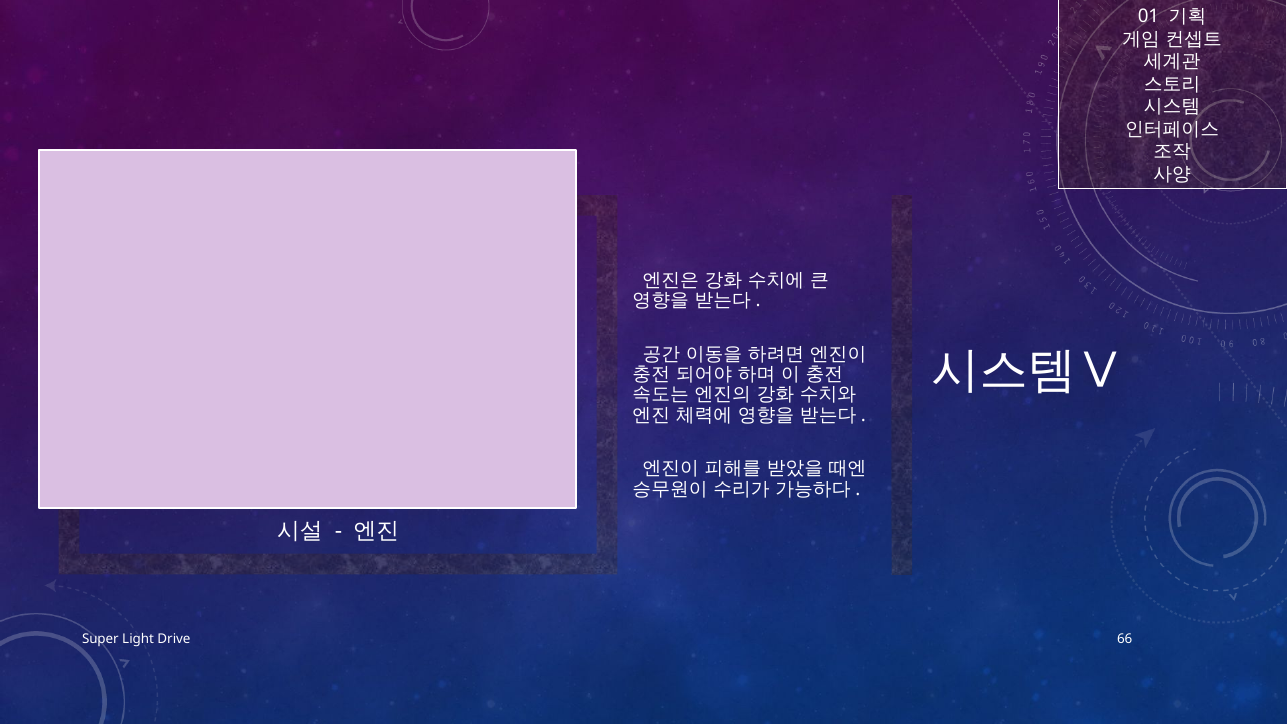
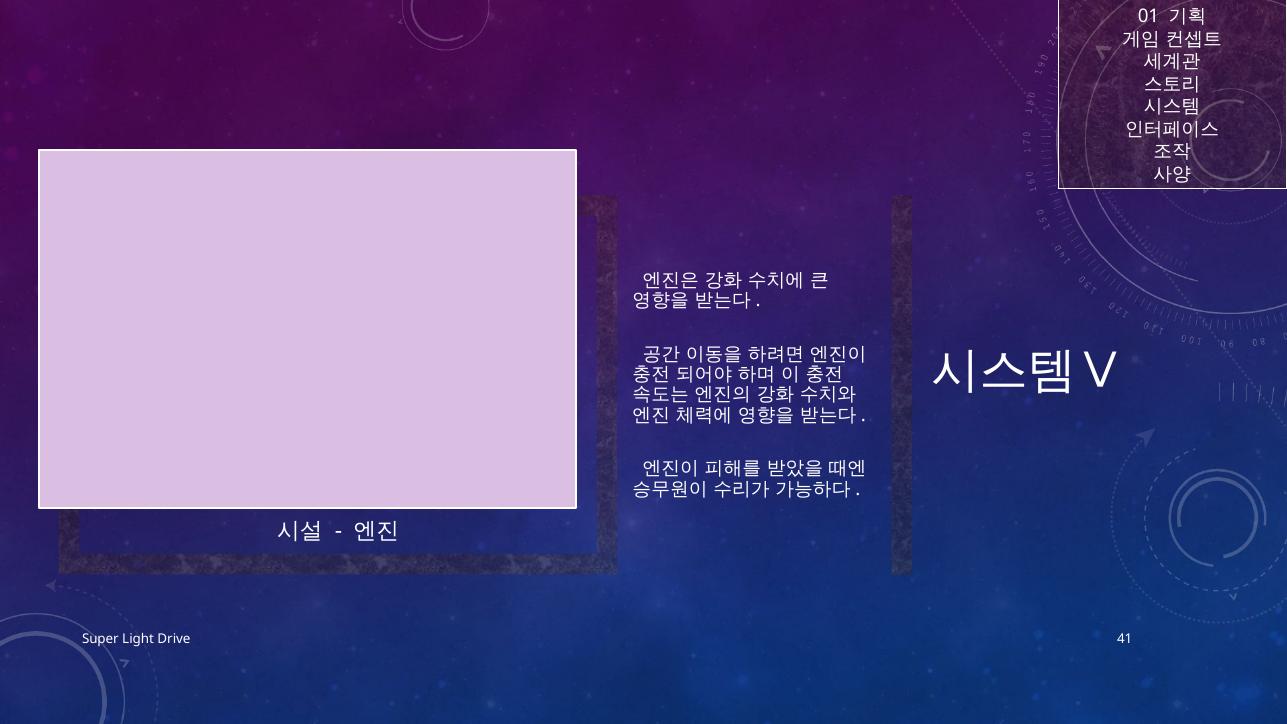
66: 66 -> 41
